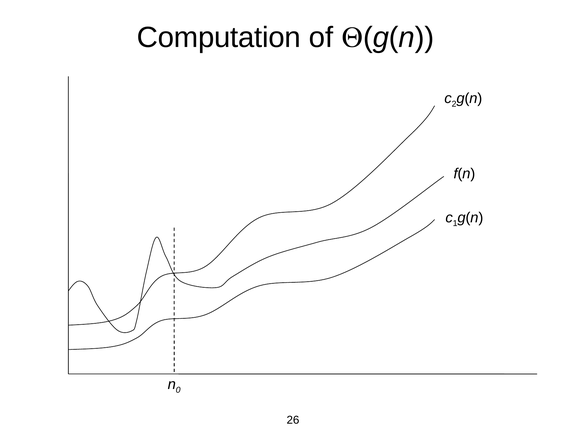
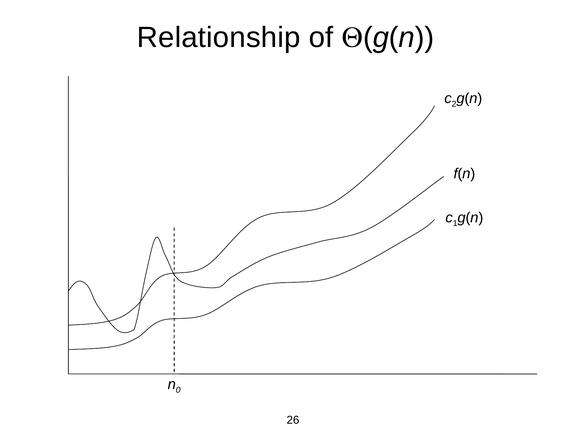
Computation: Computation -> Relationship
